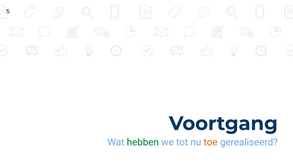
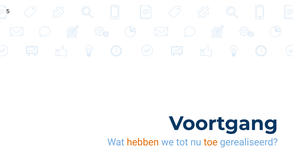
hebben colour: green -> orange
